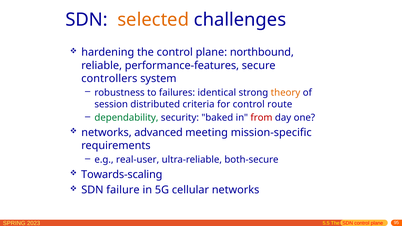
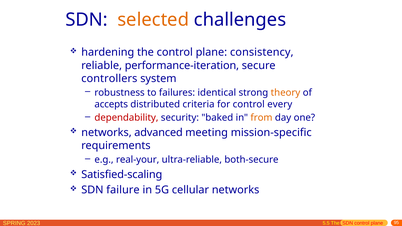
northbound: northbound -> consistency
performance-features: performance-features -> performance-iteration
session: session -> accepts
route: route -> every
dependability colour: green -> red
from colour: red -> orange
real-user: real-user -> real-your
Towards-scaling: Towards-scaling -> Satisfied-scaling
